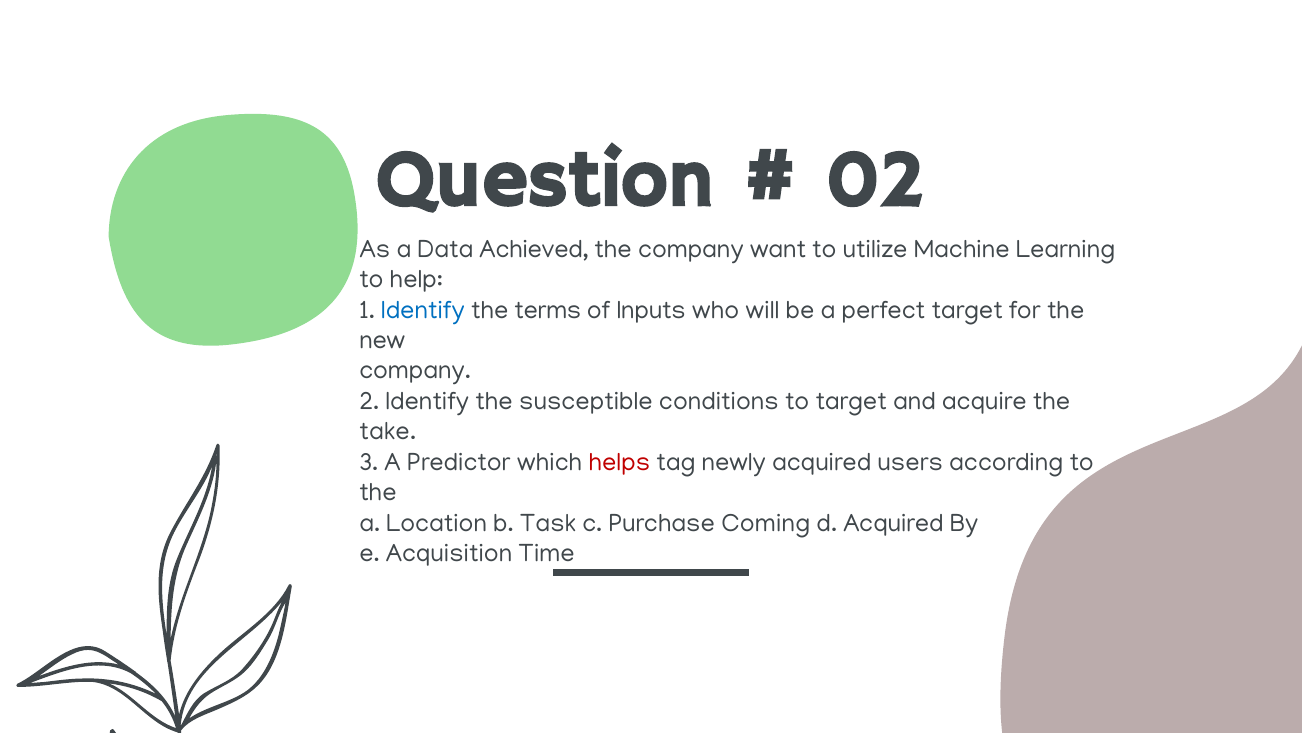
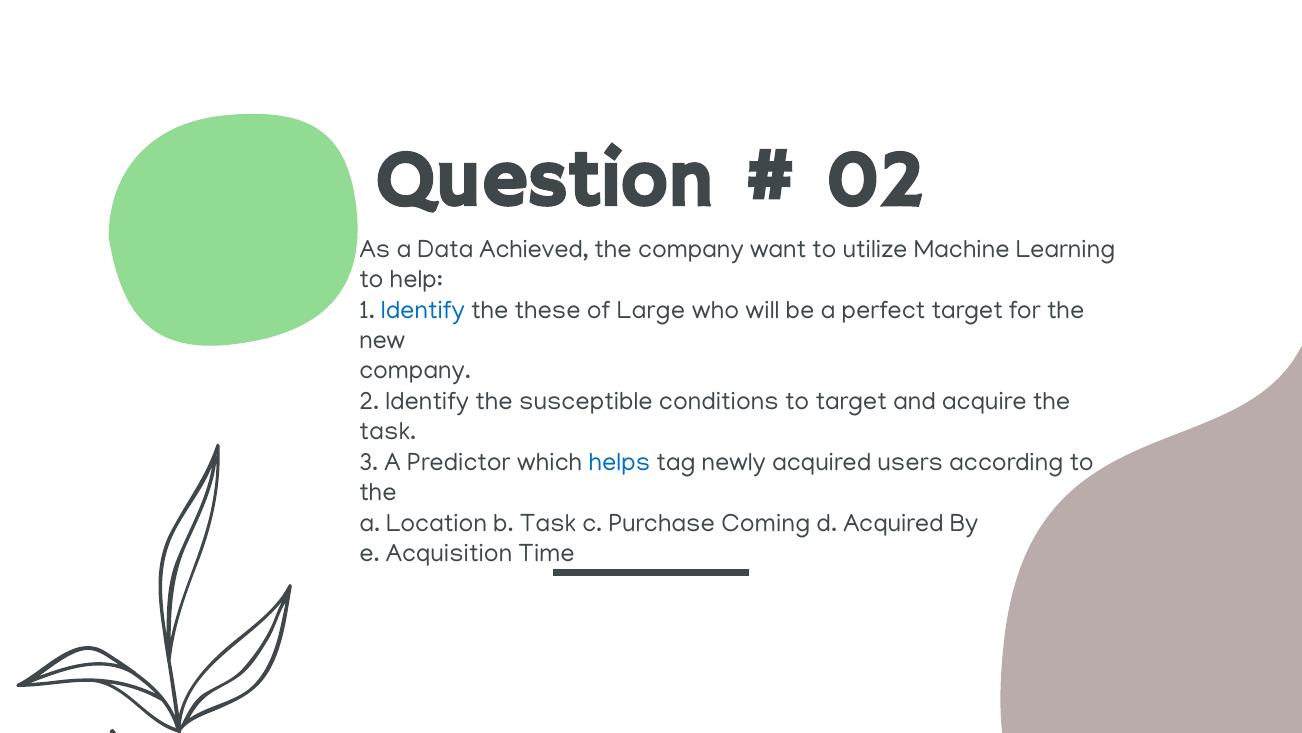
terms: terms -> these
Inputs: Inputs -> Large
take at (388, 431): take -> task
helps colour: red -> blue
